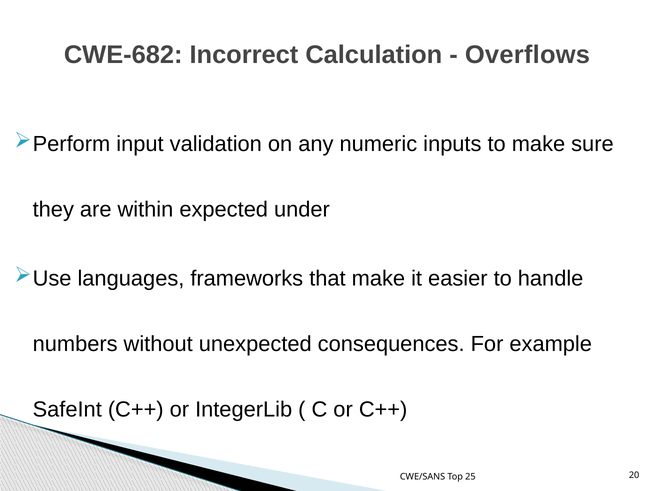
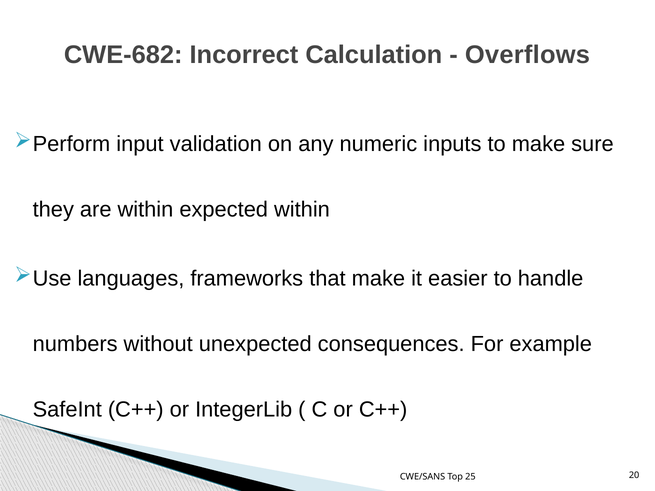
expected under: under -> within
